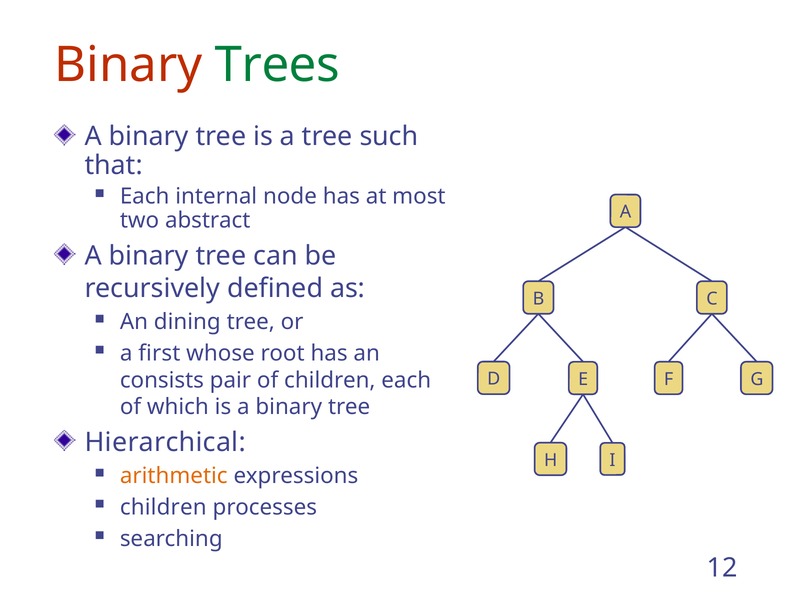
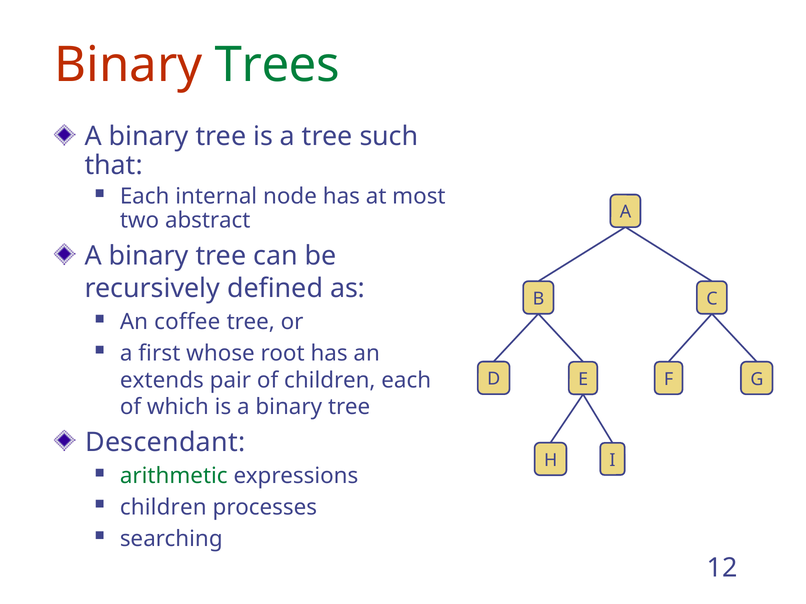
dining: dining -> coffee
consists: consists -> extends
Hierarchical: Hierarchical -> Descendant
arithmetic colour: orange -> green
